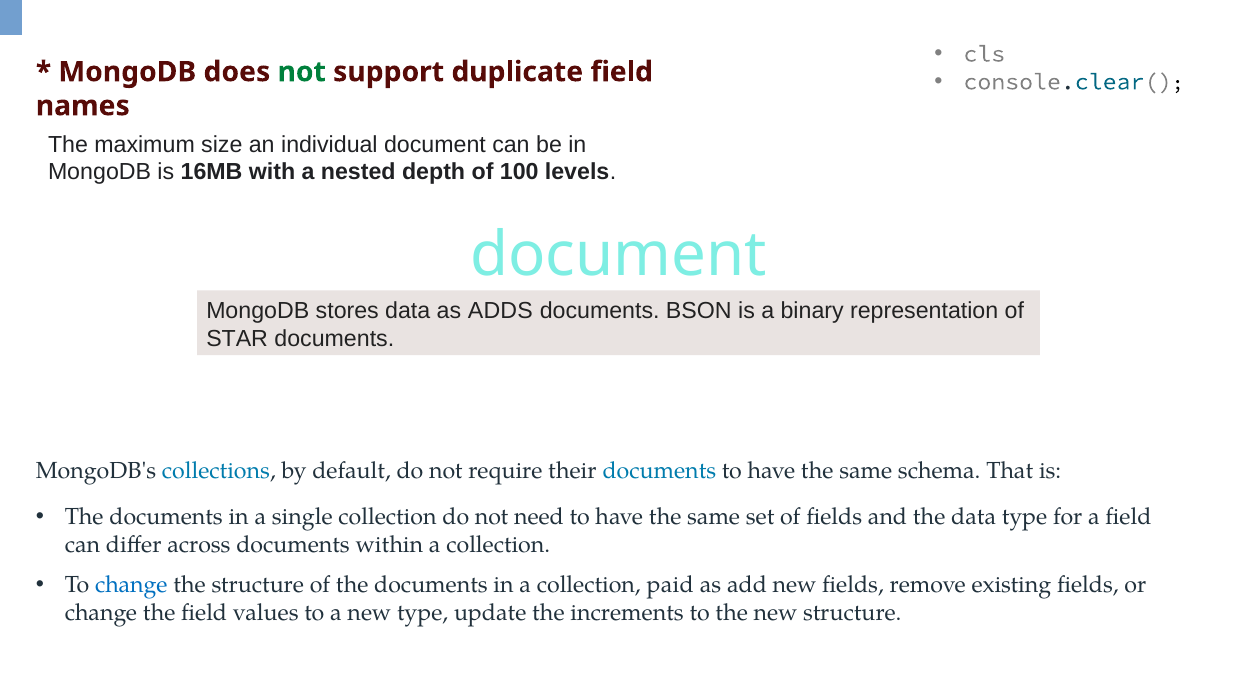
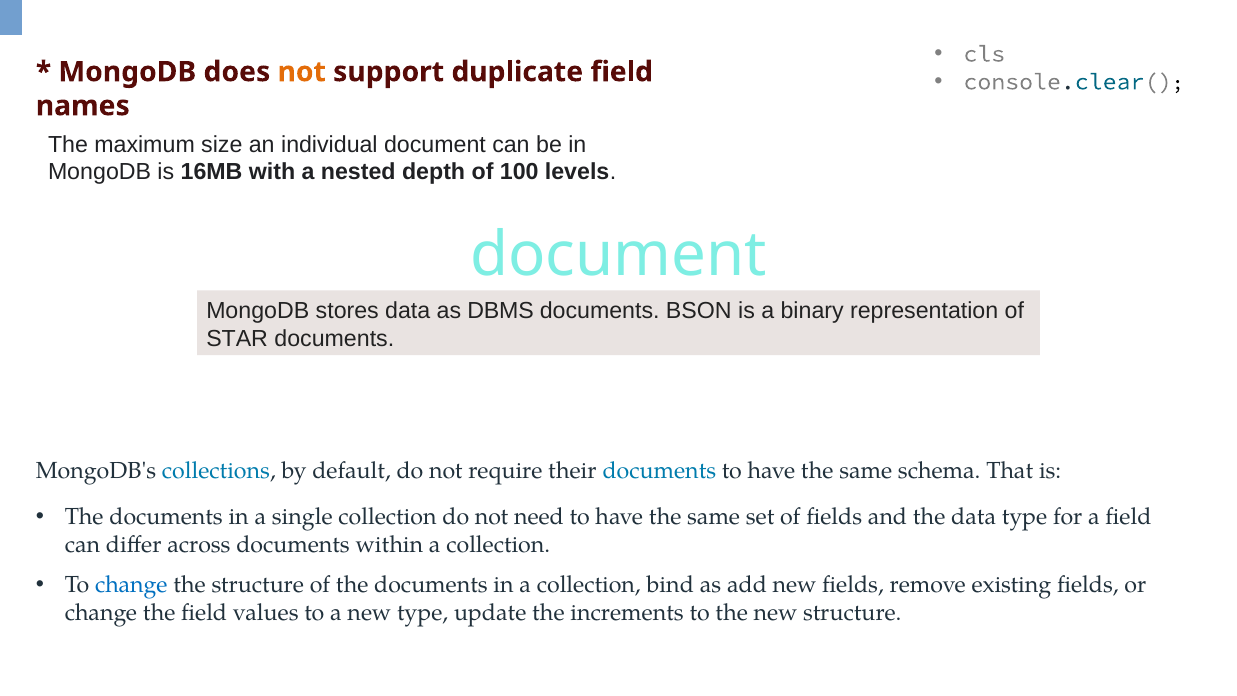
not at (302, 72) colour: green -> orange
ADDS: ADDS -> DBMS
paid: paid -> bind
